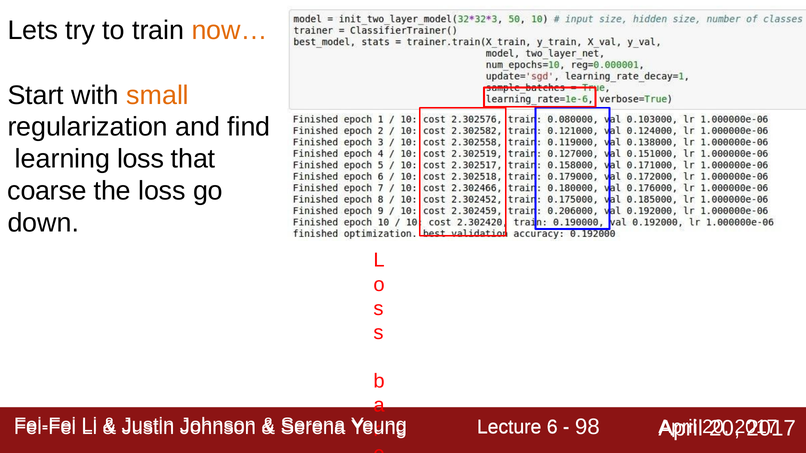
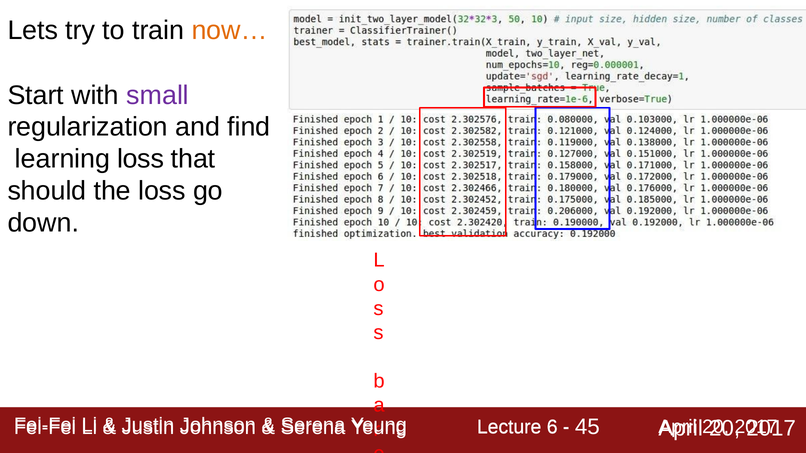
small colour: orange -> purple
coarse: coarse -> should
98: 98 -> 45
